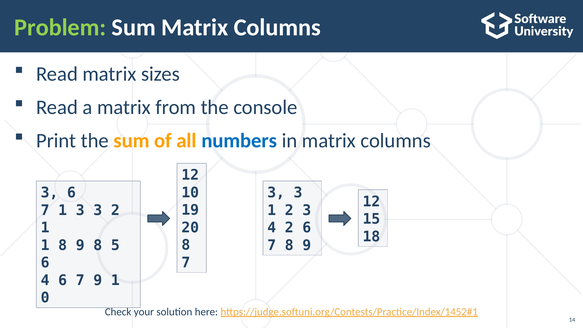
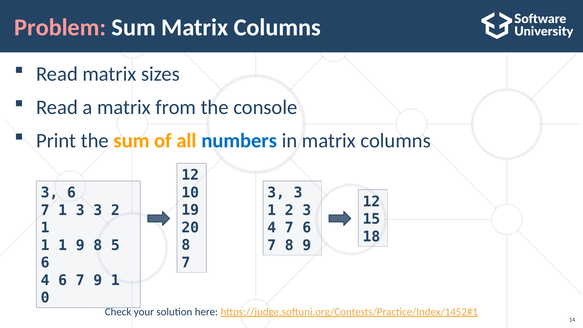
Problem colour: light green -> pink
4 2: 2 -> 7
8 at (63, 245): 8 -> 1
